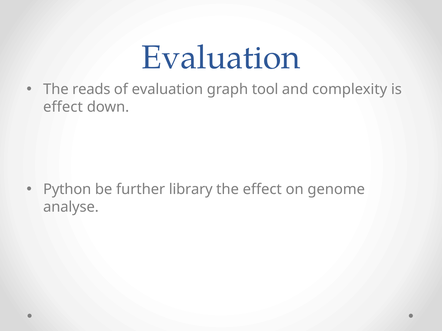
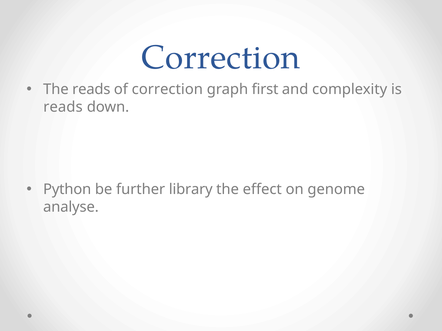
Evaluation at (221, 58): Evaluation -> Correction
of evaluation: evaluation -> correction
tool: tool -> first
effect at (63, 107): effect -> reads
